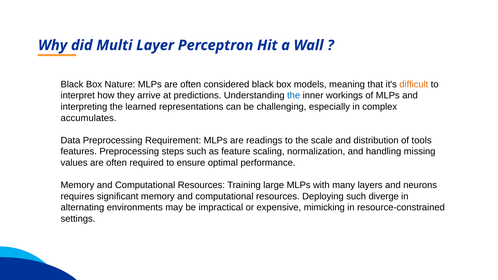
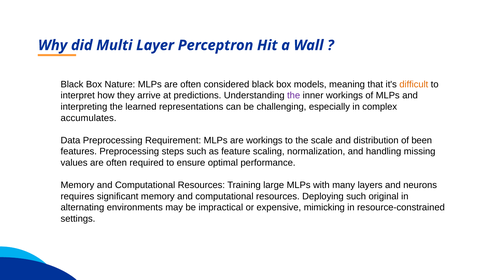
the at (294, 96) colour: blue -> purple
are readings: readings -> workings
tools: tools -> been
diverge: diverge -> original
